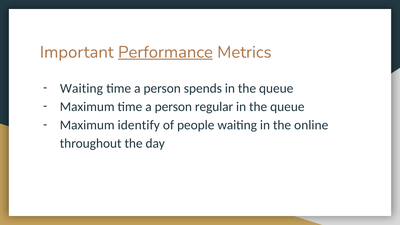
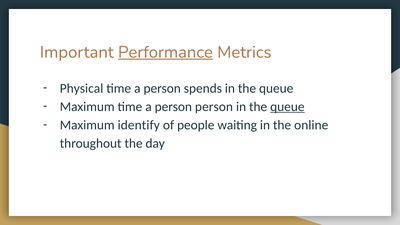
Waiting at (82, 88): Waiting -> Physical
person regular: regular -> person
queue at (287, 107) underline: none -> present
